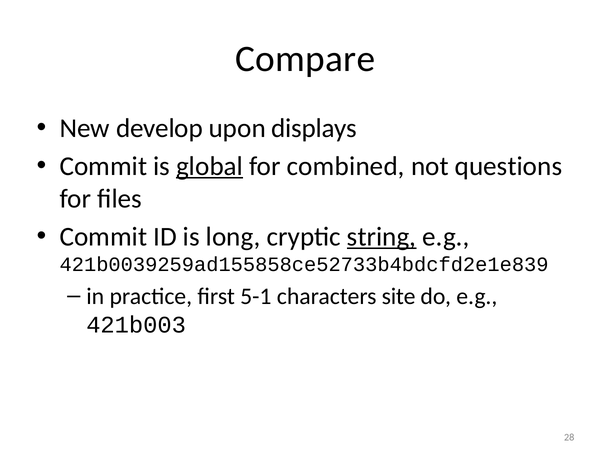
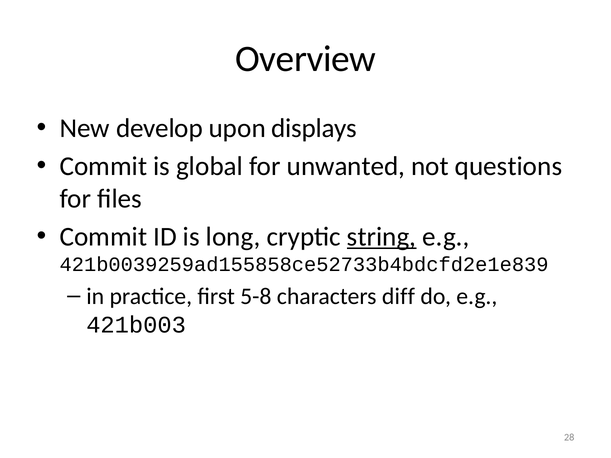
Compare: Compare -> Overview
global underline: present -> none
combined: combined -> unwanted
5-1: 5-1 -> 5-8
site: site -> diff
